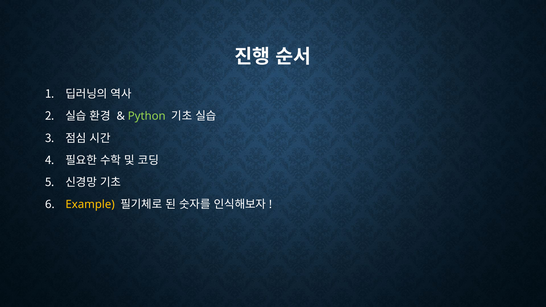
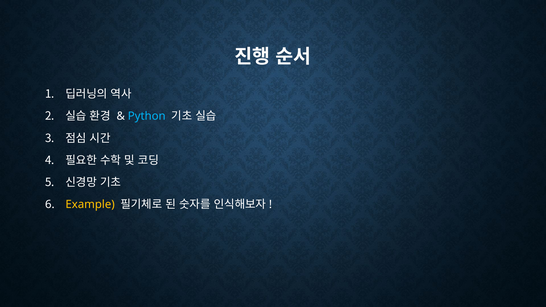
Python colour: light green -> light blue
